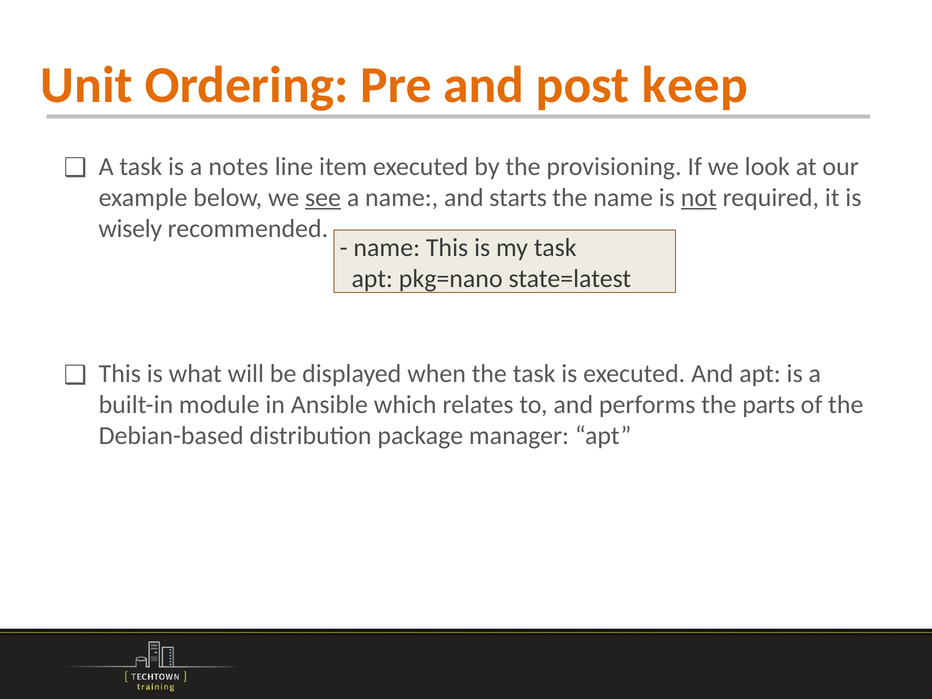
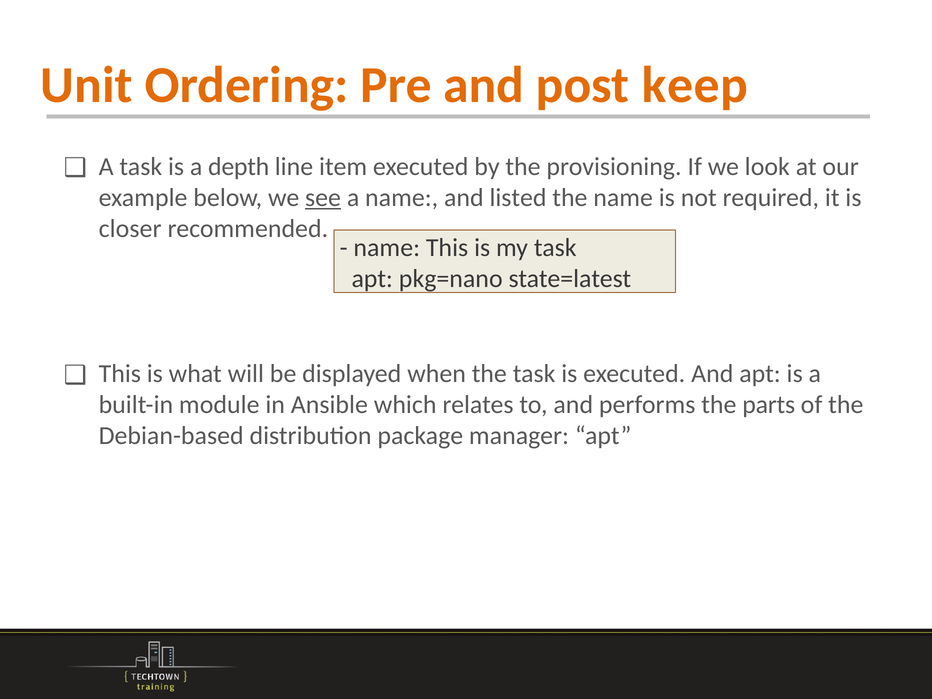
notes: notes -> depth
starts: starts -> listed
not underline: present -> none
wisely: wisely -> closer
